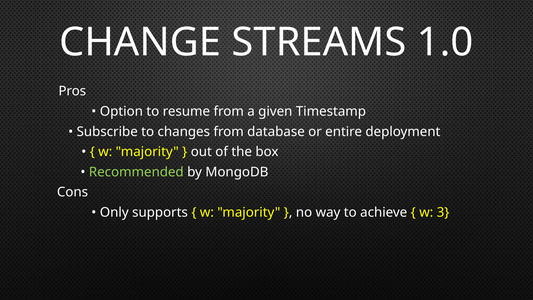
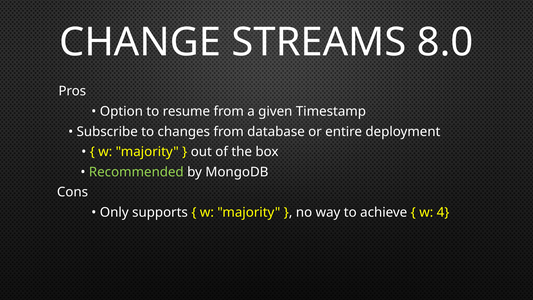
1.0: 1.0 -> 8.0
3: 3 -> 4
